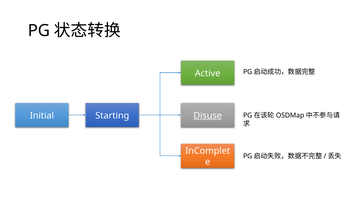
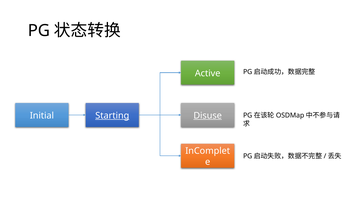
Starting underline: none -> present
